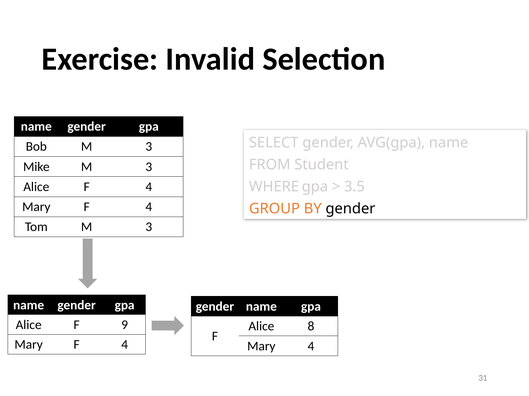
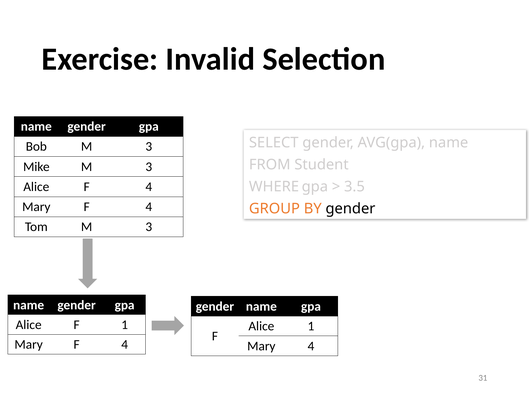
F 9: 9 -> 1
Alice 8: 8 -> 1
